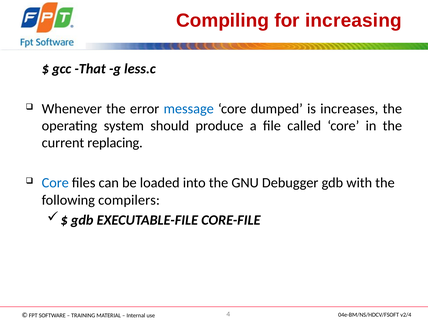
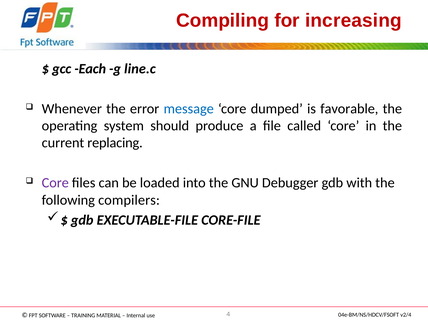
That: That -> Each
less.c: less.c -> line.c
increases: increases -> favorable
Core at (55, 183) colour: blue -> purple
